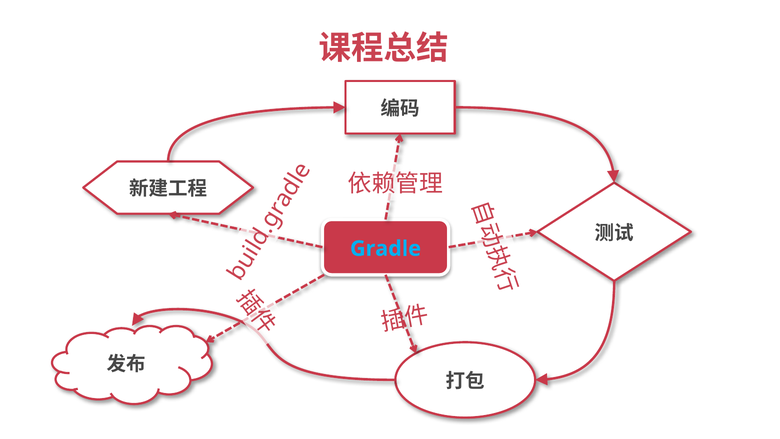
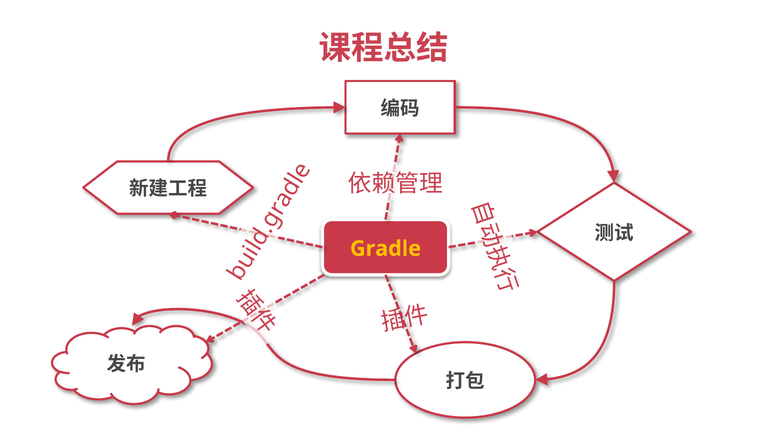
Gradle colour: light blue -> yellow
